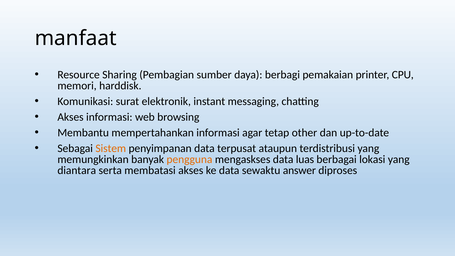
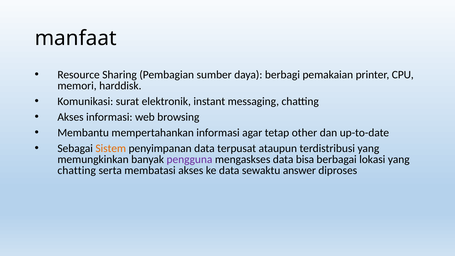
pengguna colour: orange -> purple
luas: luas -> bisa
diantara at (77, 170): diantara -> chatting
